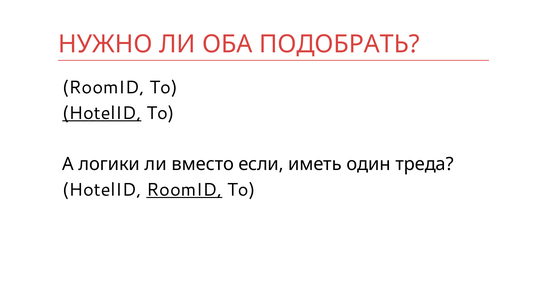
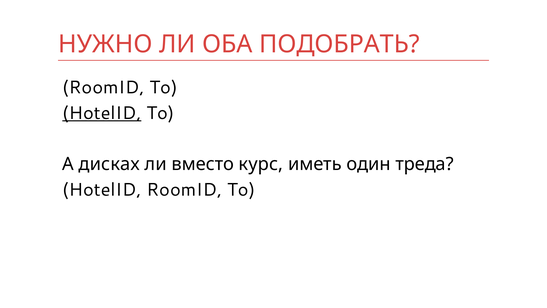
логики: логики -> дисках
если: если -> курс
RoomID at (184, 189) underline: present -> none
